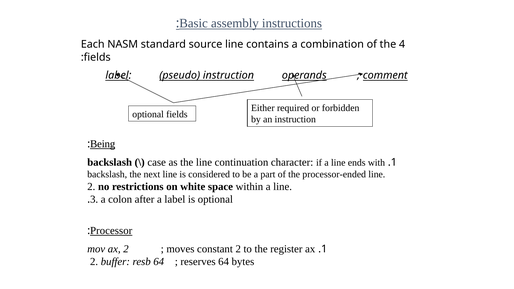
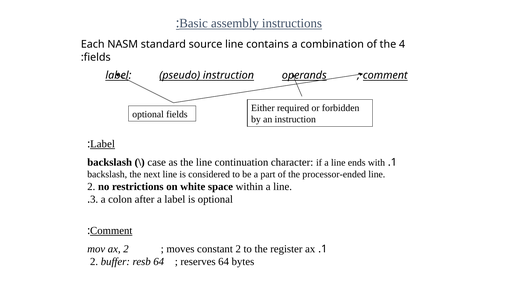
Being at (103, 144): Being -> Label
Processor at (111, 231): Processor -> Comment
